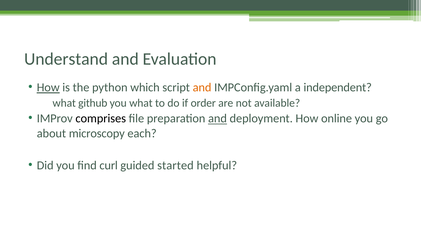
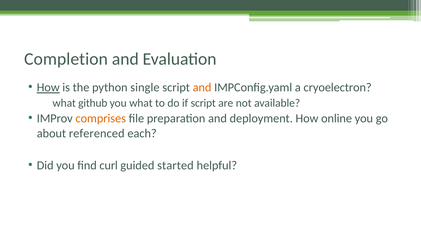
Understand: Understand -> Completion
which: which -> single
independent: independent -> cryoelectron
if order: order -> script
comprises colour: black -> orange
and at (217, 119) underline: present -> none
microscopy: microscopy -> referenced
